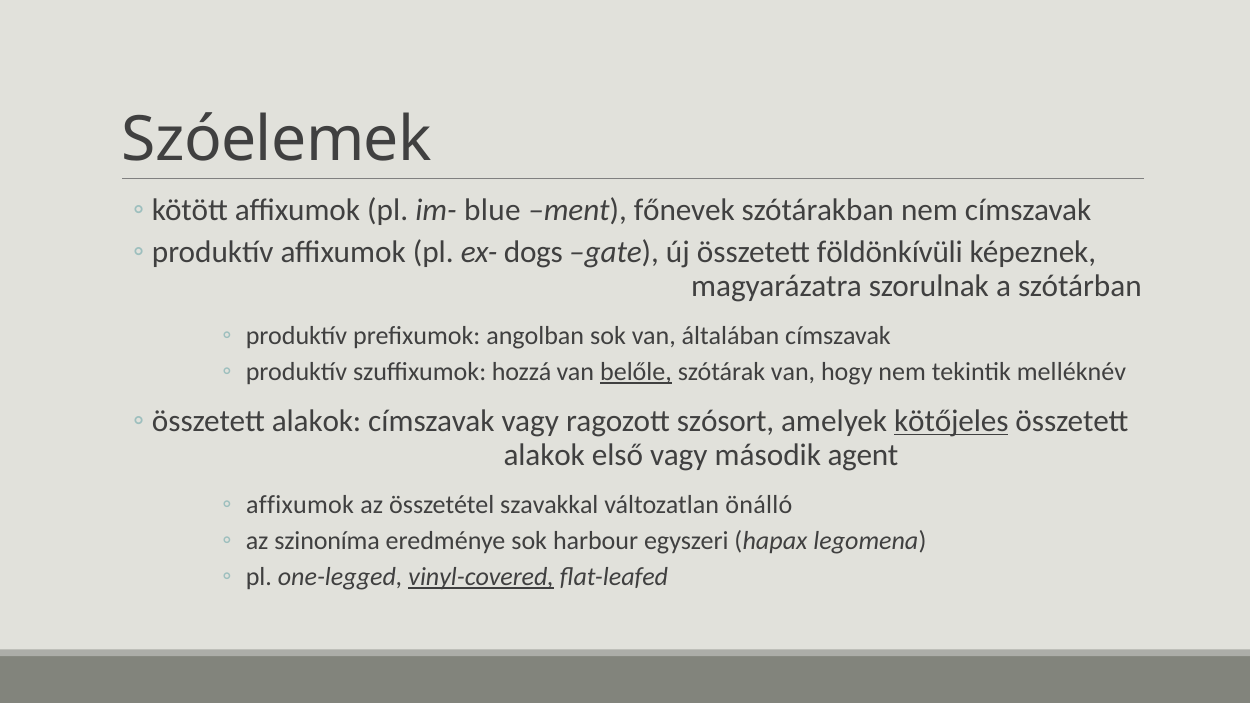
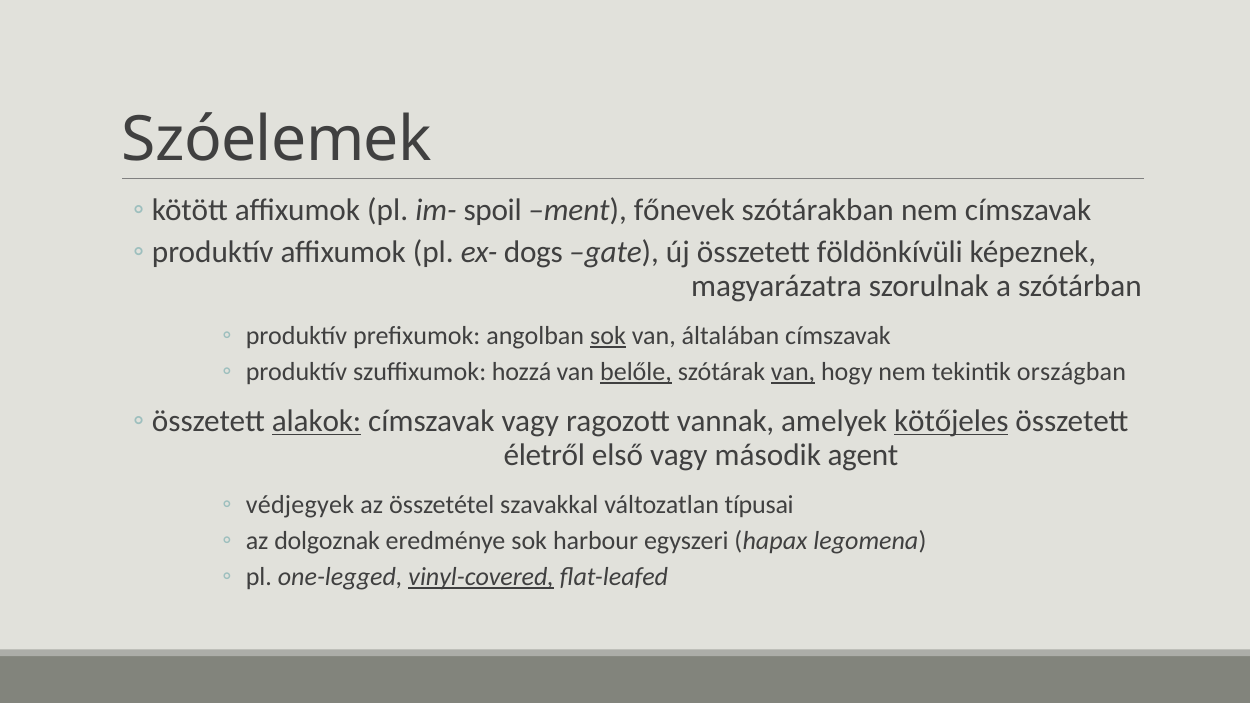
blue: blue -> spoil
sok at (608, 336) underline: none -> present
van at (793, 372) underline: none -> present
melléknév: melléknév -> országban
alakok at (317, 421) underline: none -> present
szósort: szósort -> vannak
alakok at (544, 455): alakok -> életről
affixumok at (300, 505): affixumok -> védjegyek
önálló: önálló -> típusai
szinoníma: szinoníma -> dolgoznak
